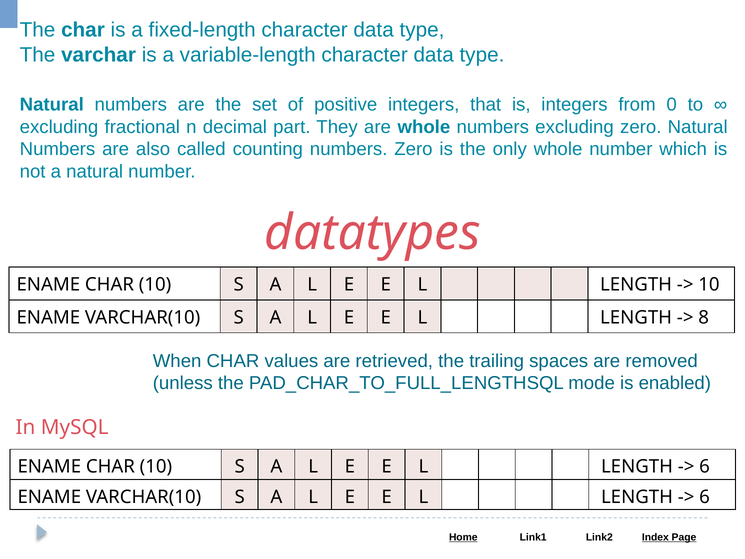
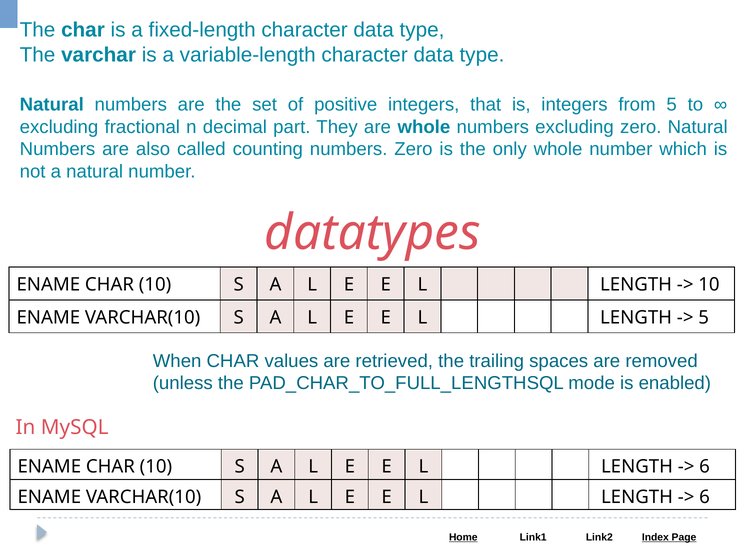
from 0: 0 -> 5
8 at (704, 317): 8 -> 5
